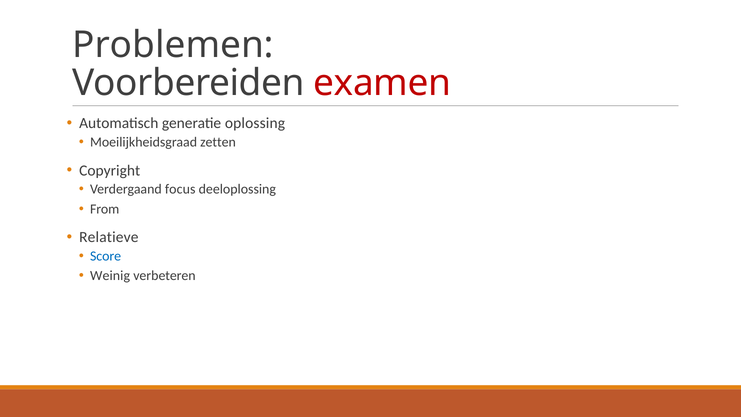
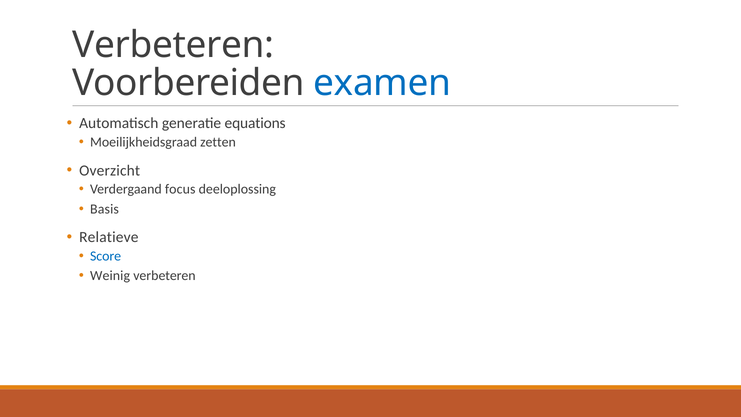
Problemen at (173, 45): Problemen -> Verbeteren
examen colour: red -> blue
oplossing: oplossing -> equations
Copyright: Copyright -> Overzicht
From: From -> Basis
